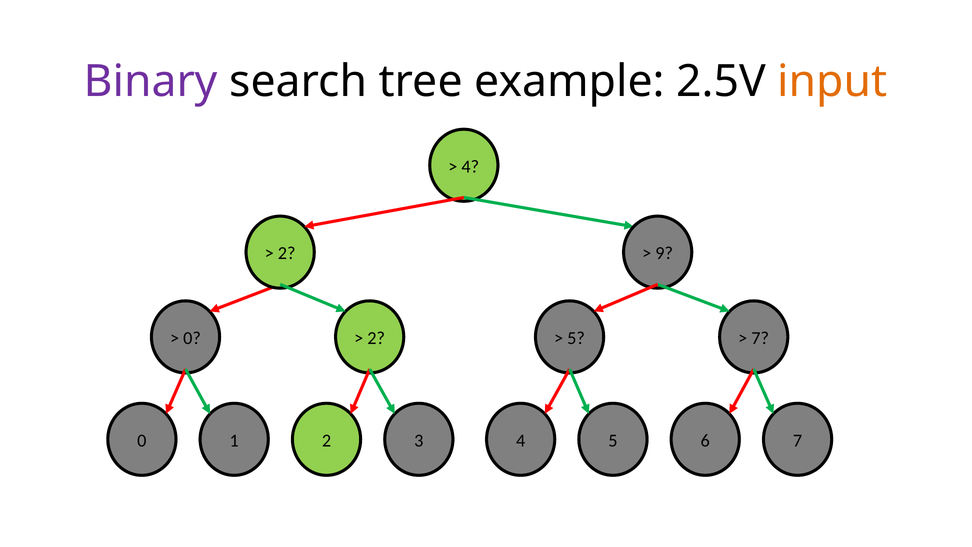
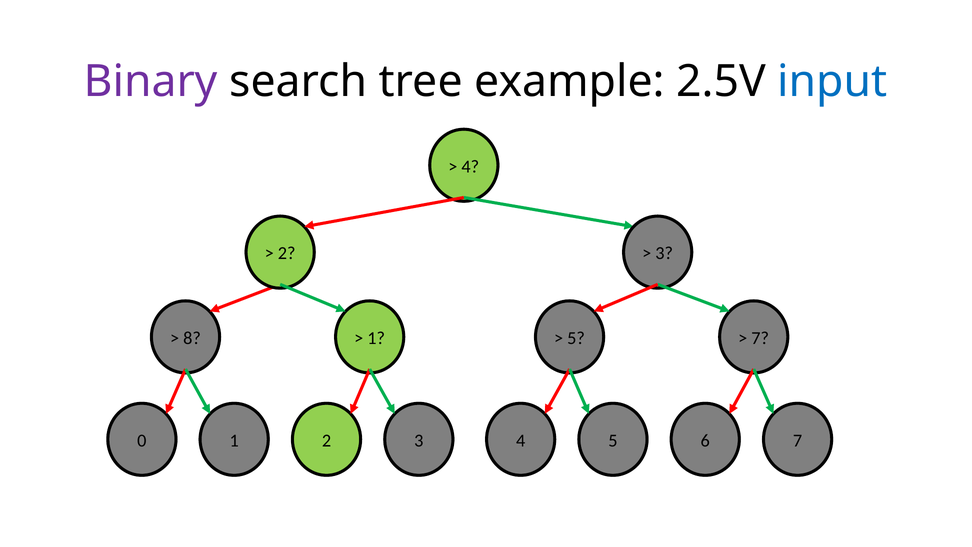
input colour: orange -> blue
9 at (664, 253): 9 -> 3
0 at (192, 338): 0 -> 8
2 at (376, 338): 2 -> 1
